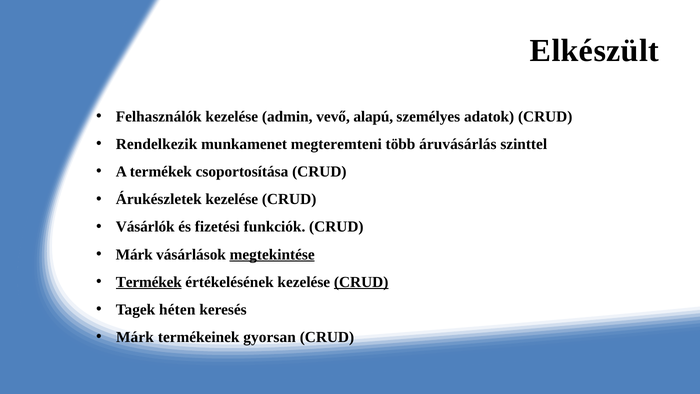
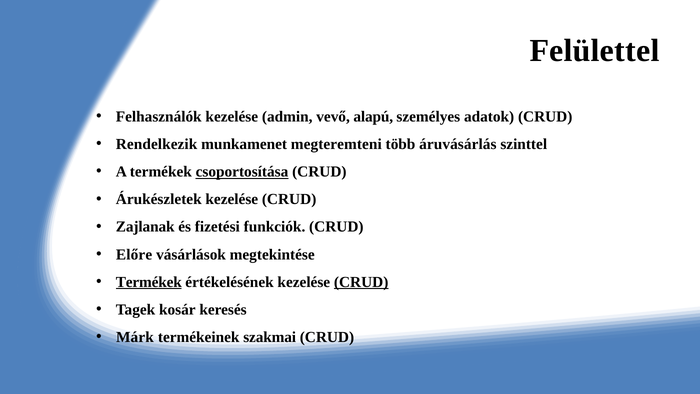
Elkészült: Elkészült -> Felülettel
csoportosítása underline: none -> present
Vásárlók: Vásárlók -> Zajlanak
Márk at (134, 254): Márk -> Előre
megtekintése underline: present -> none
héten: héten -> kosár
gyorsan: gyorsan -> szakmai
